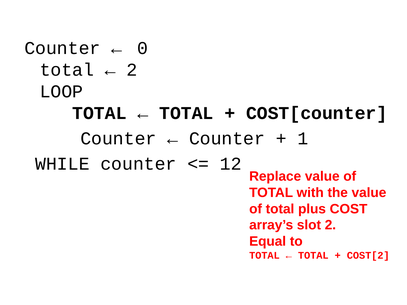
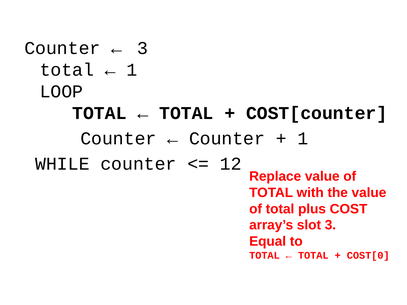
0 at (143, 48): 0 -> 3
2 at (132, 70): 2 -> 1
slot 2: 2 -> 3
COST[2: COST[2 -> COST[0
